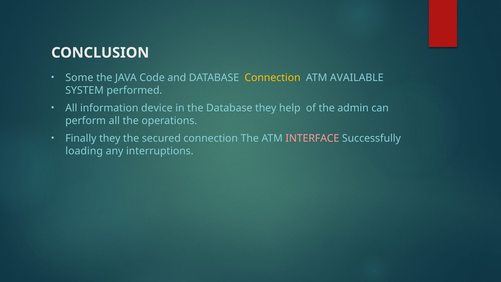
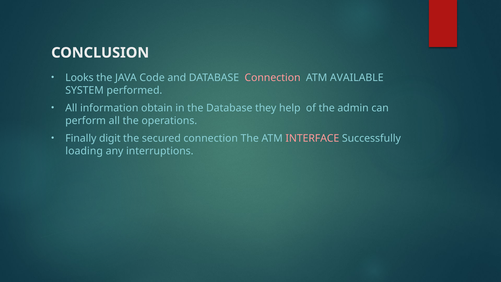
Some: Some -> Looks
Connection at (273, 78) colour: yellow -> pink
device: device -> obtain
Finally they: they -> digit
